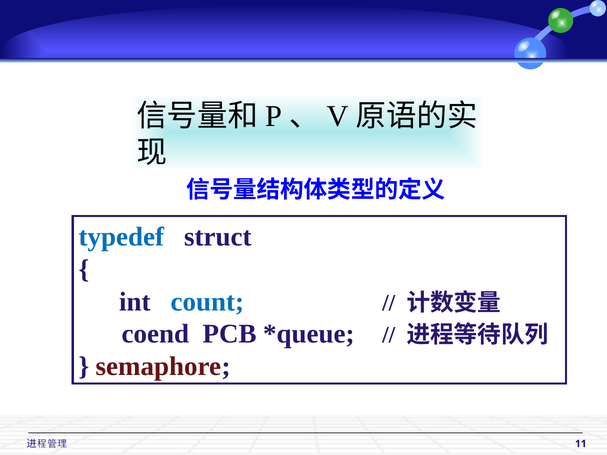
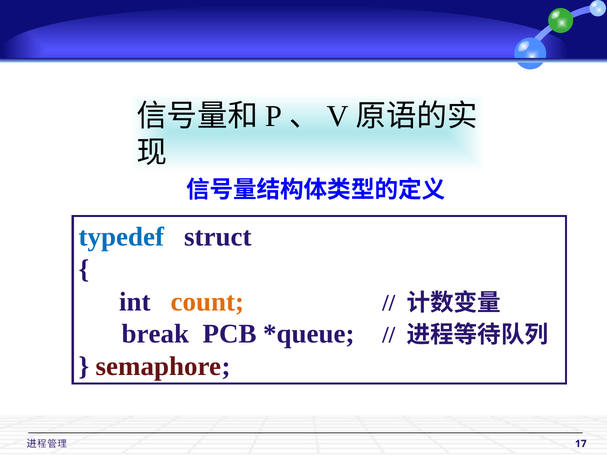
count colour: blue -> orange
coend: coend -> break
11: 11 -> 17
